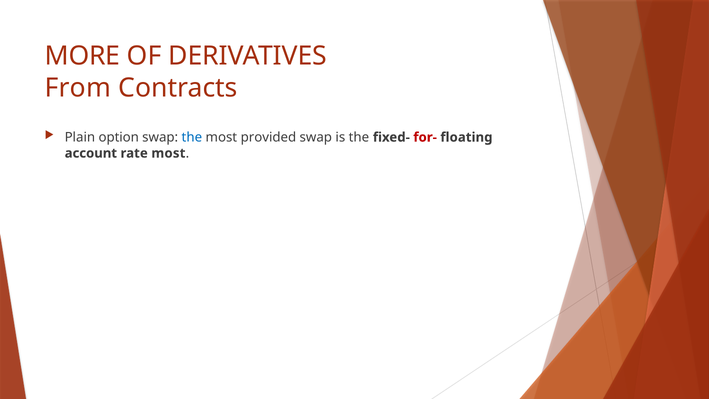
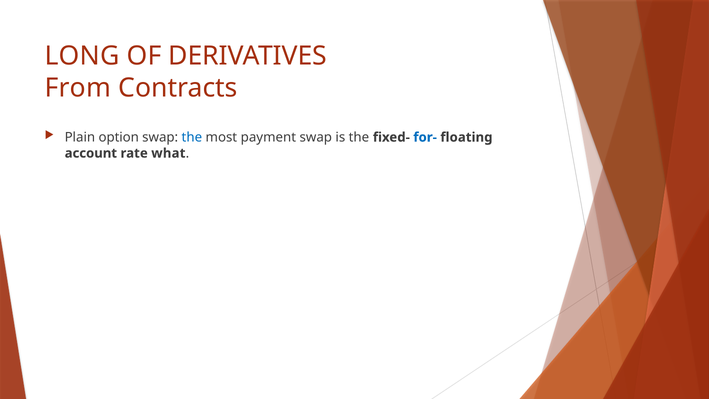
MORE: MORE -> LONG
provided: provided -> payment
for- colour: red -> blue
rate most: most -> what
